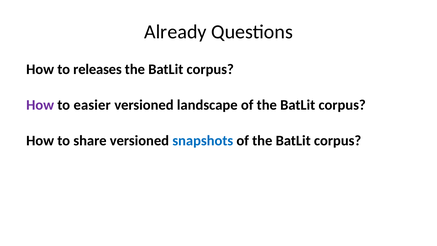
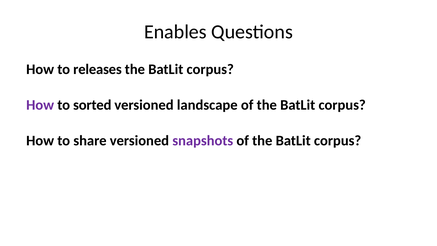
Already: Already -> Enables
easier: easier -> sorted
snapshots colour: blue -> purple
